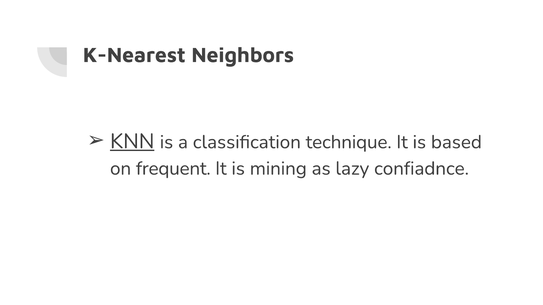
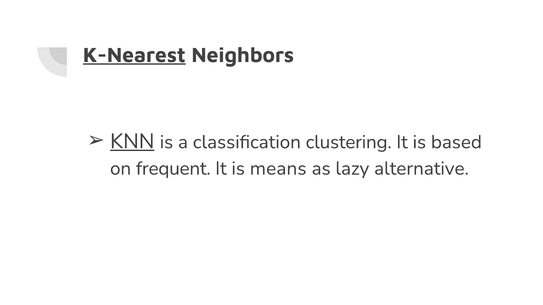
K-Nearest underline: none -> present
technique: technique -> clustering
mining: mining -> means
confiadnce: confiadnce -> alternative
